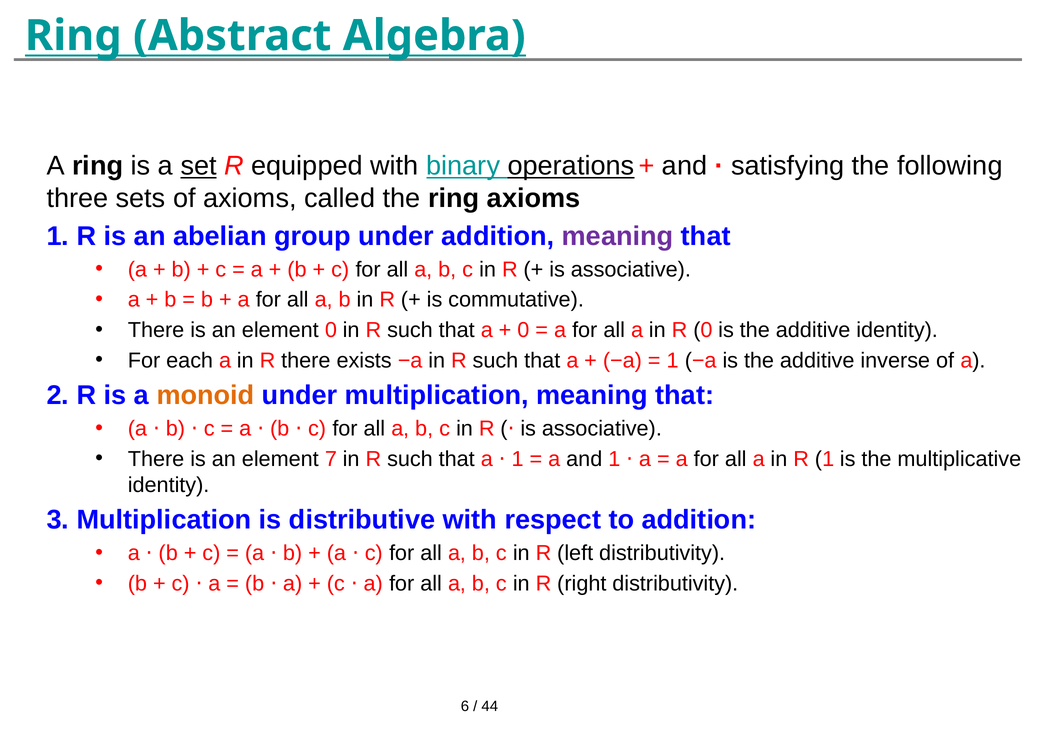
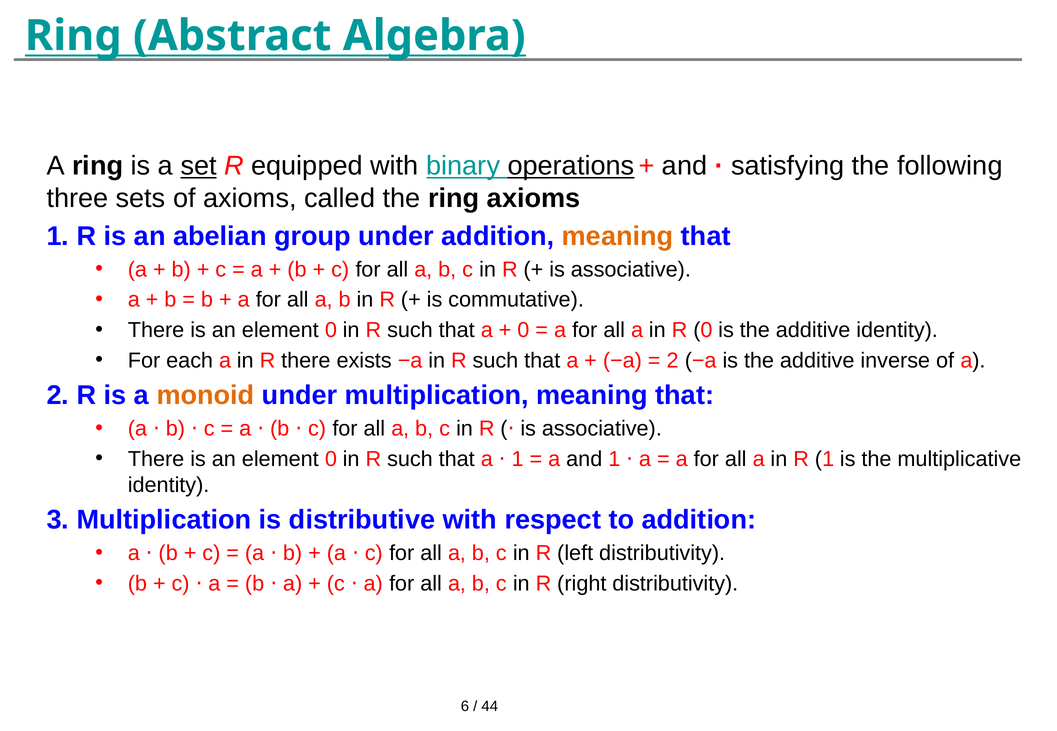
meaning at (618, 237) colour: purple -> orange
1 at (673, 361): 1 -> 2
7 at (331, 459): 7 -> 0
